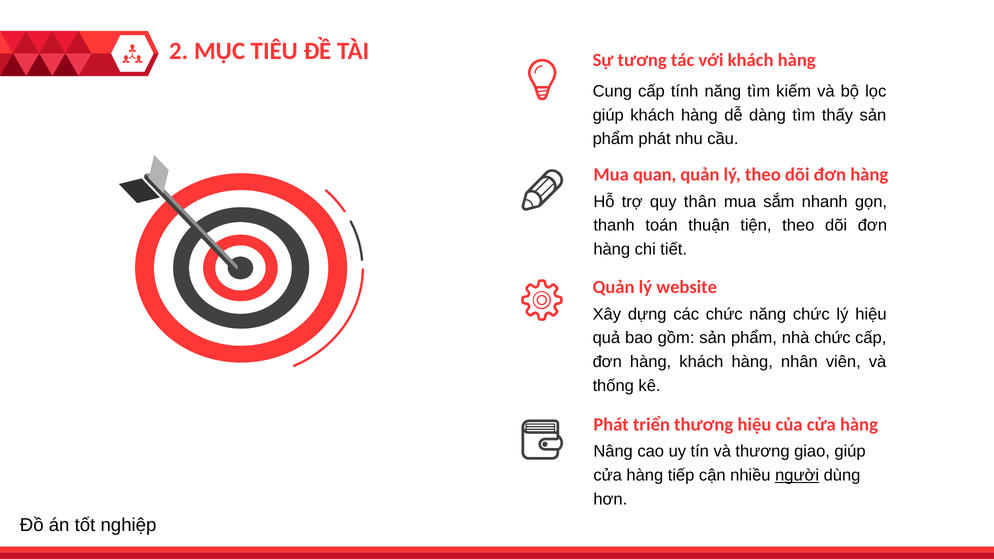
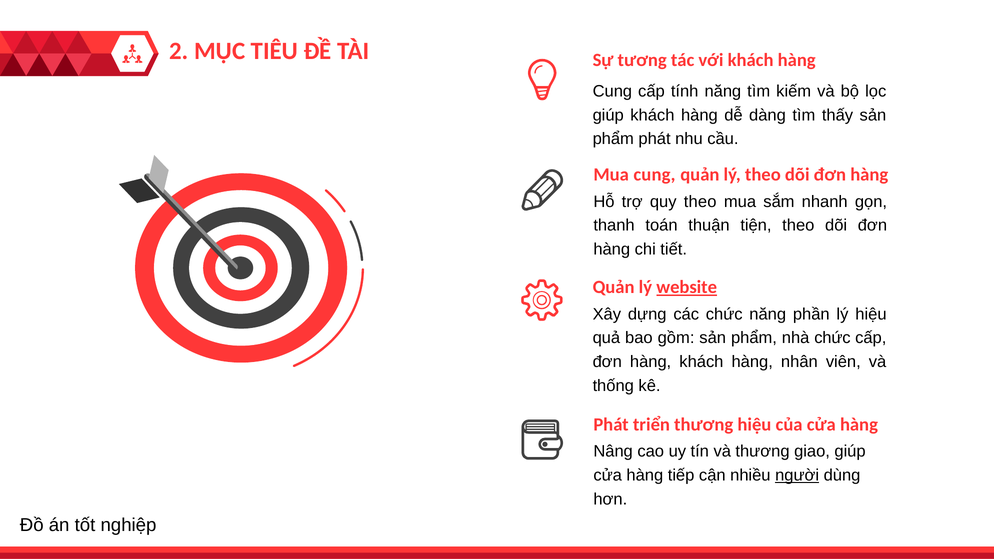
Mua quan: quan -> cung
quy thân: thân -> theo
website underline: none -> present
năng chức: chức -> phần
